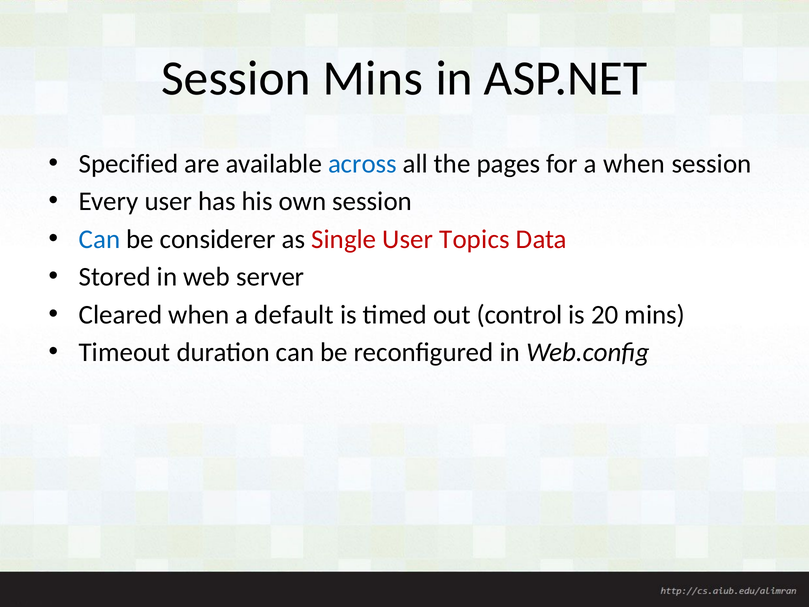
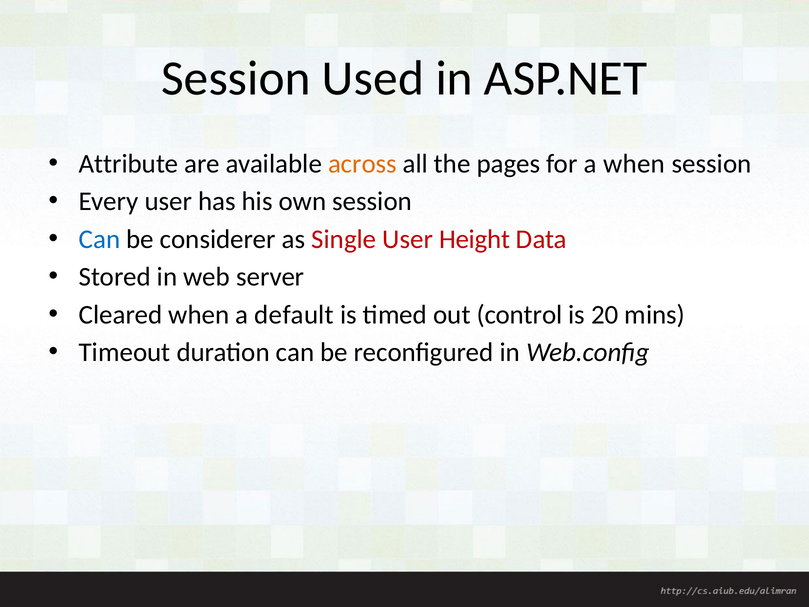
Session Mins: Mins -> Used
Specified: Specified -> Attribute
across colour: blue -> orange
Topics: Topics -> Height
